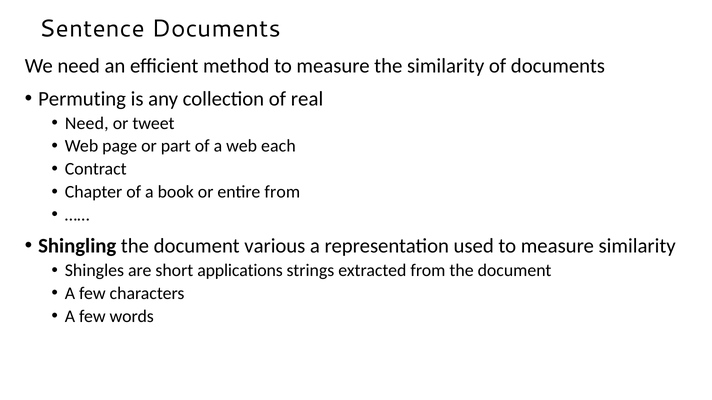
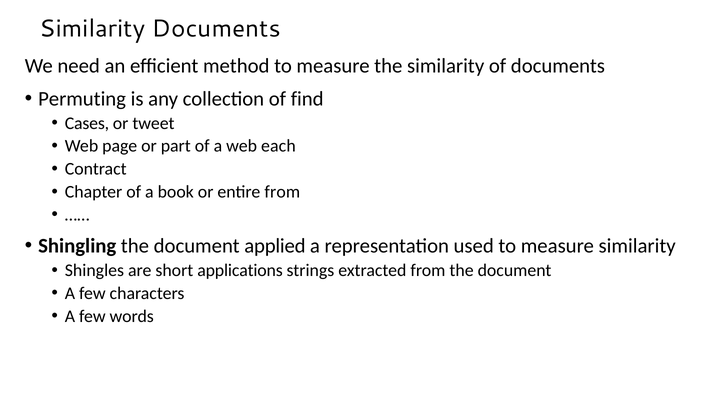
Sentence at (92, 29): Sentence -> Similarity
real: real -> find
Need at (87, 123): Need -> Cases
various: various -> applied
